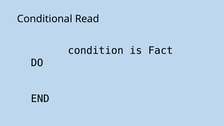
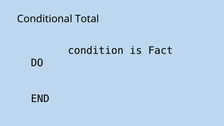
Read: Read -> Total
